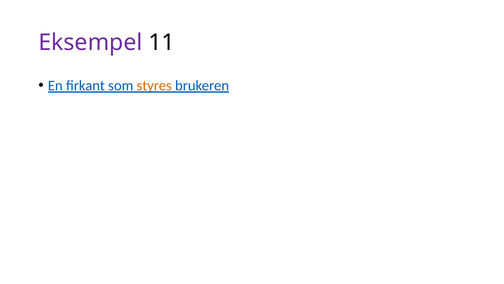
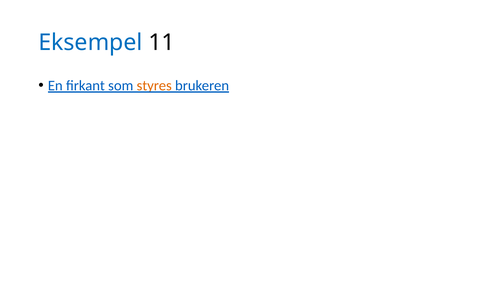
Eksempel colour: purple -> blue
